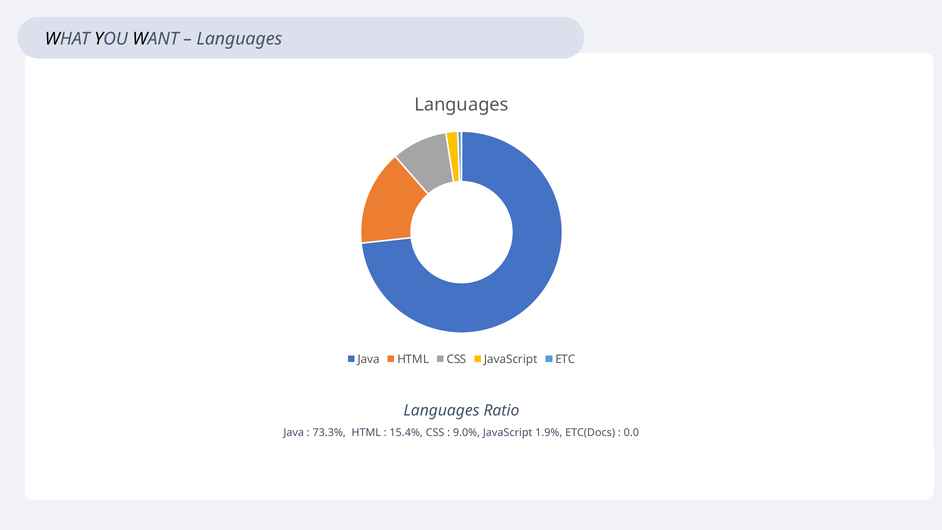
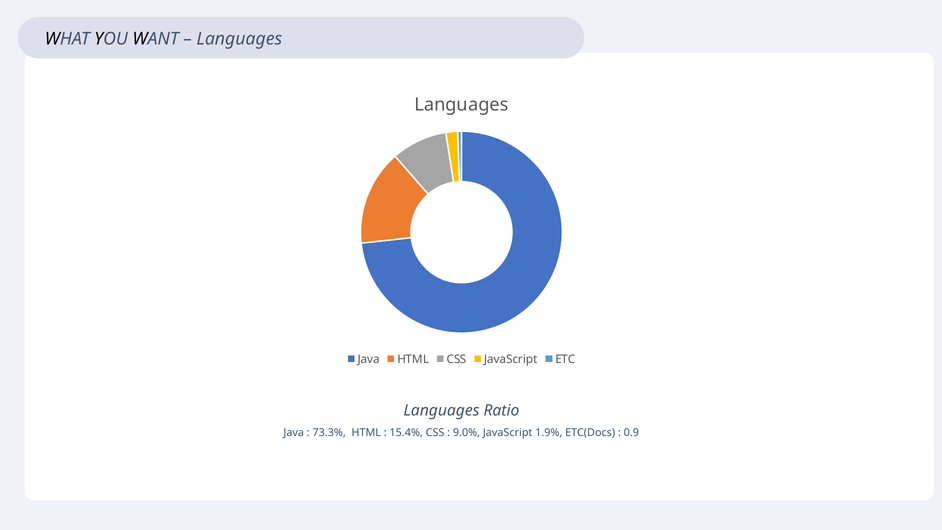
0.0: 0.0 -> 0.9
